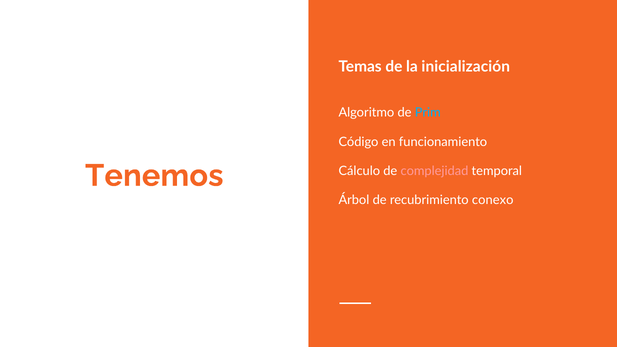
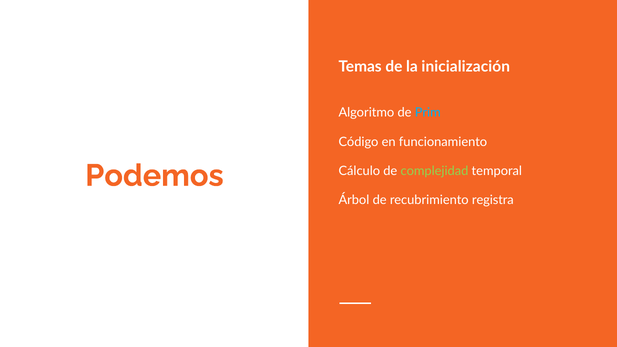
Tenemos: Tenemos -> Podemos
complejidad colour: pink -> light green
conexo: conexo -> registra
